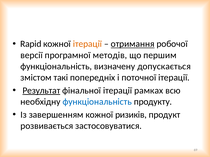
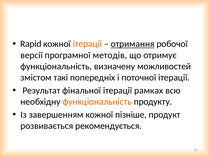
першим: першим -> отримує
допускається: допускається -> можливостей
Результат underline: present -> none
функціональність at (97, 102) colour: blue -> orange
ризиків: ризиків -> пізніше
застосовуватися: застосовуватися -> рекомендується
